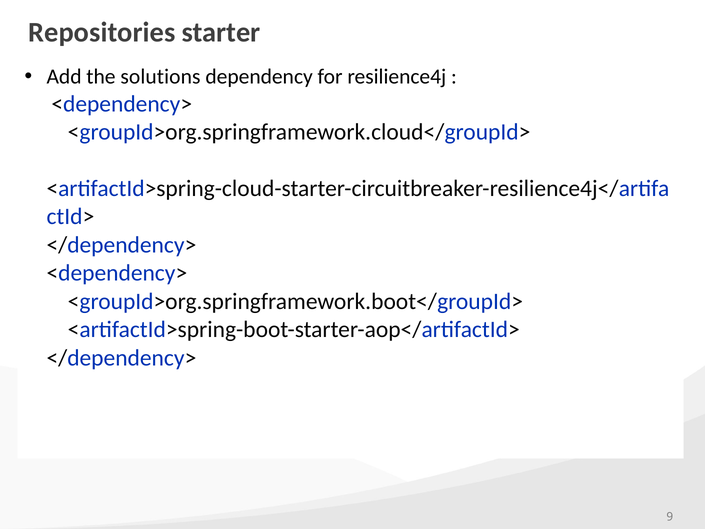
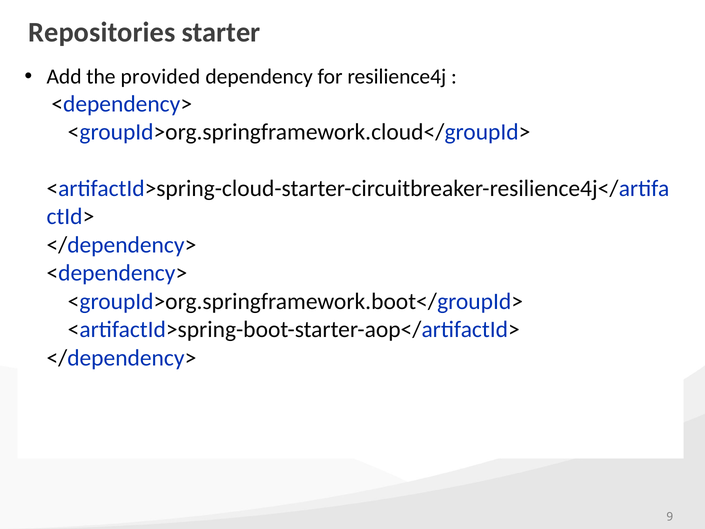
solutions: solutions -> provided
